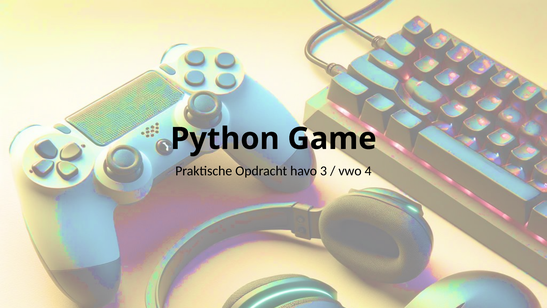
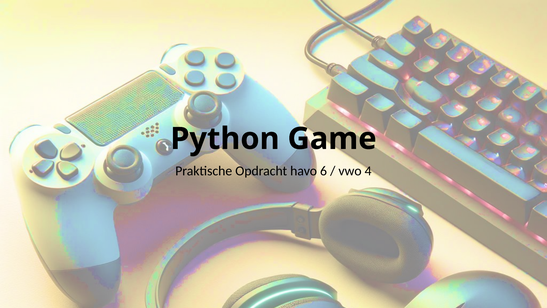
3: 3 -> 6
